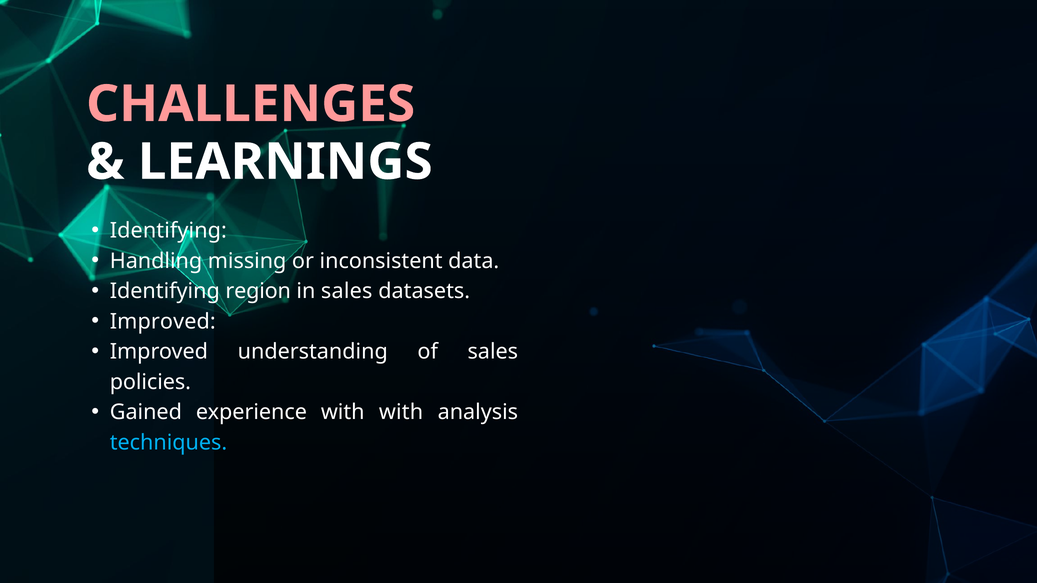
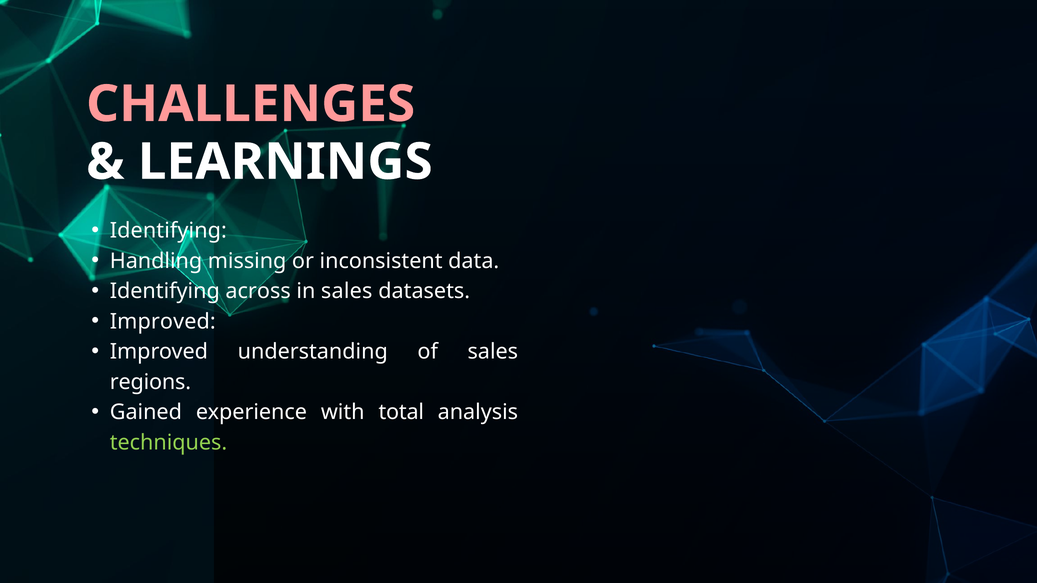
region: region -> across
policies: policies -> regions
with with: with -> total
techniques colour: light blue -> light green
